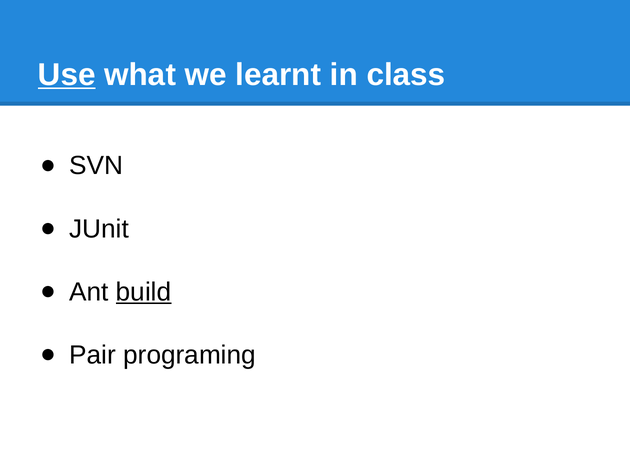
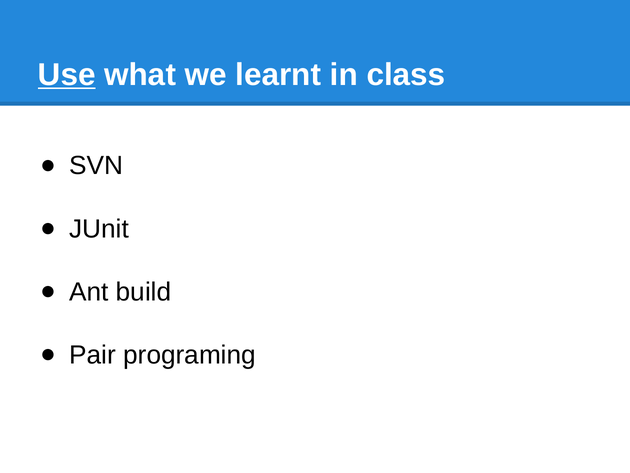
build underline: present -> none
